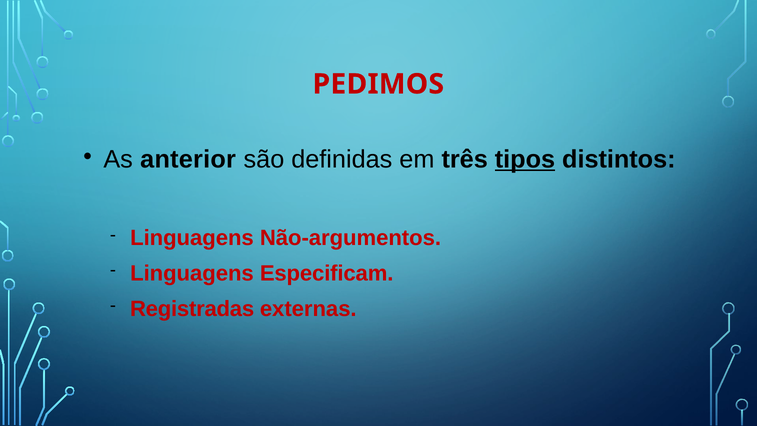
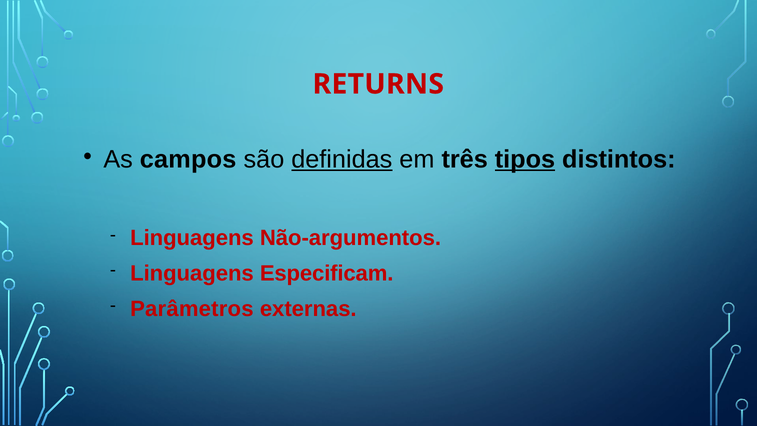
PEDIMOS: PEDIMOS -> RETURNS
anterior: anterior -> campos
definidas underline: none -> present
Registradas: Registradas -> Parâmetros
